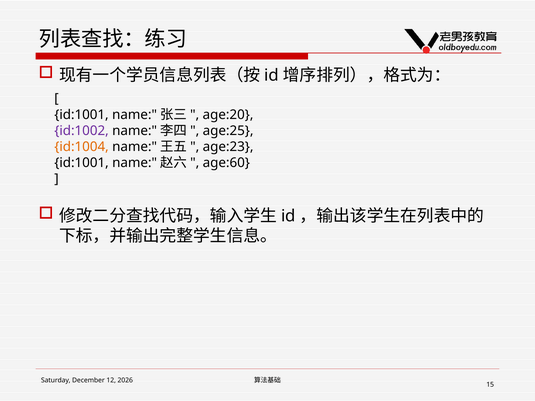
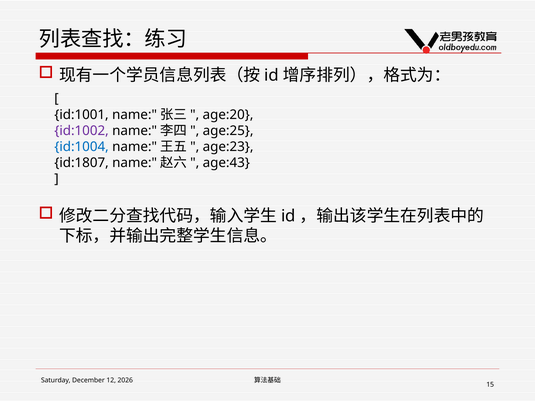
id:1004 colour: orange -> blue
id:1001 at (82, 163): id:1001 -> id:1807
age:60: age:60 -> age:43
